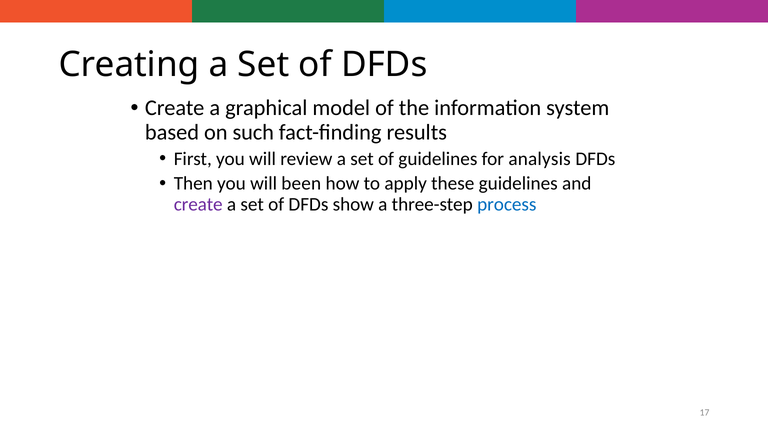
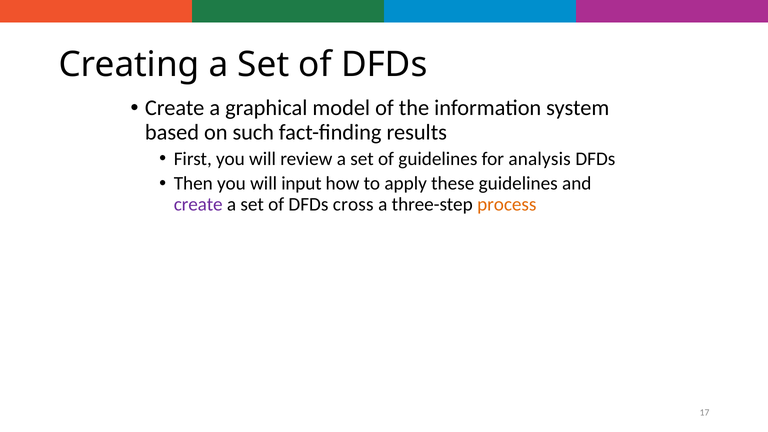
been: been -> input
show: show -> cross
process colour: blue -> orange
